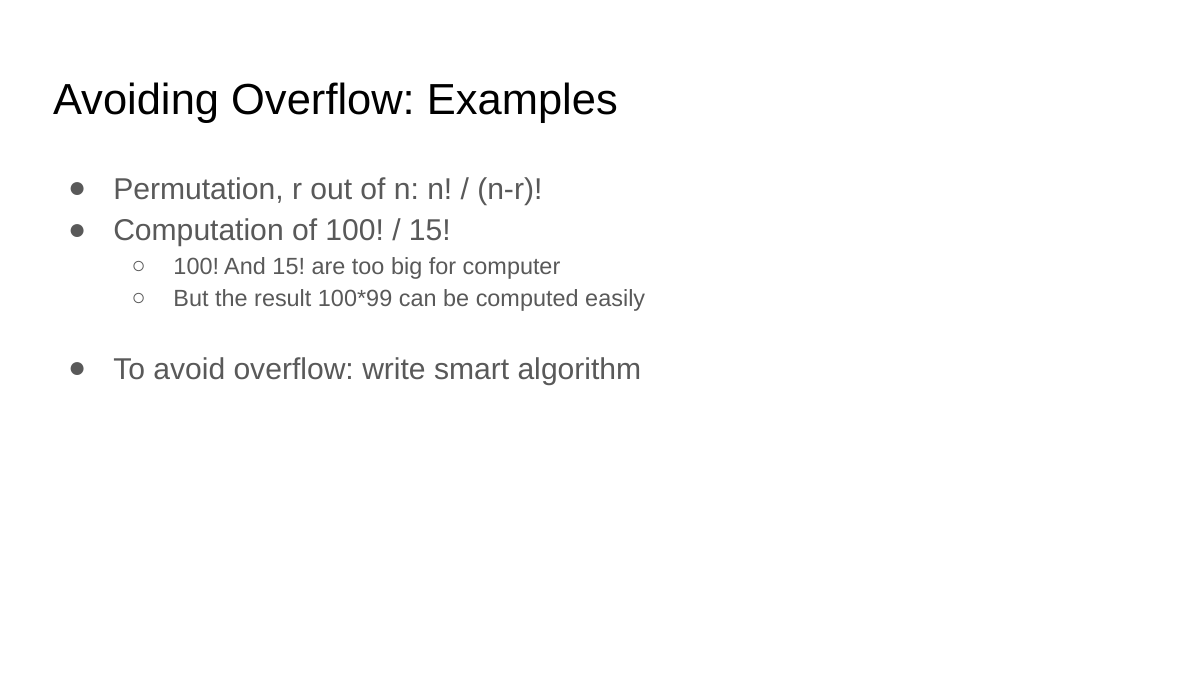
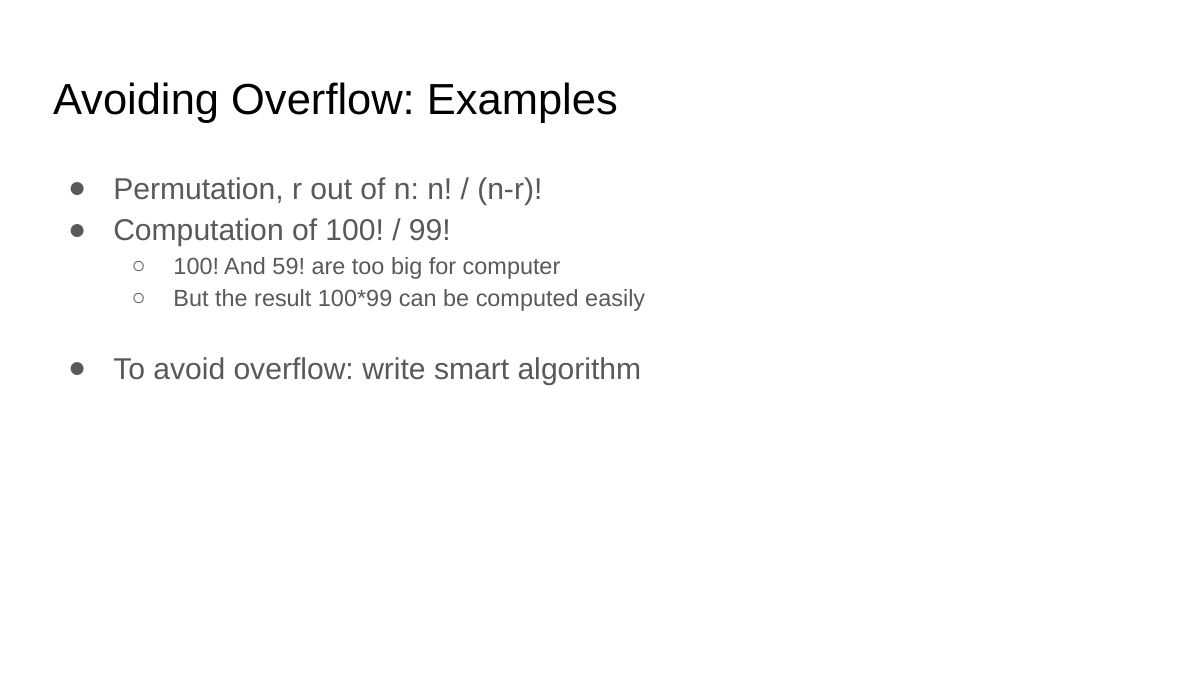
15 at (430, 231): 15 -> 99
And 15: 15 -> 59
